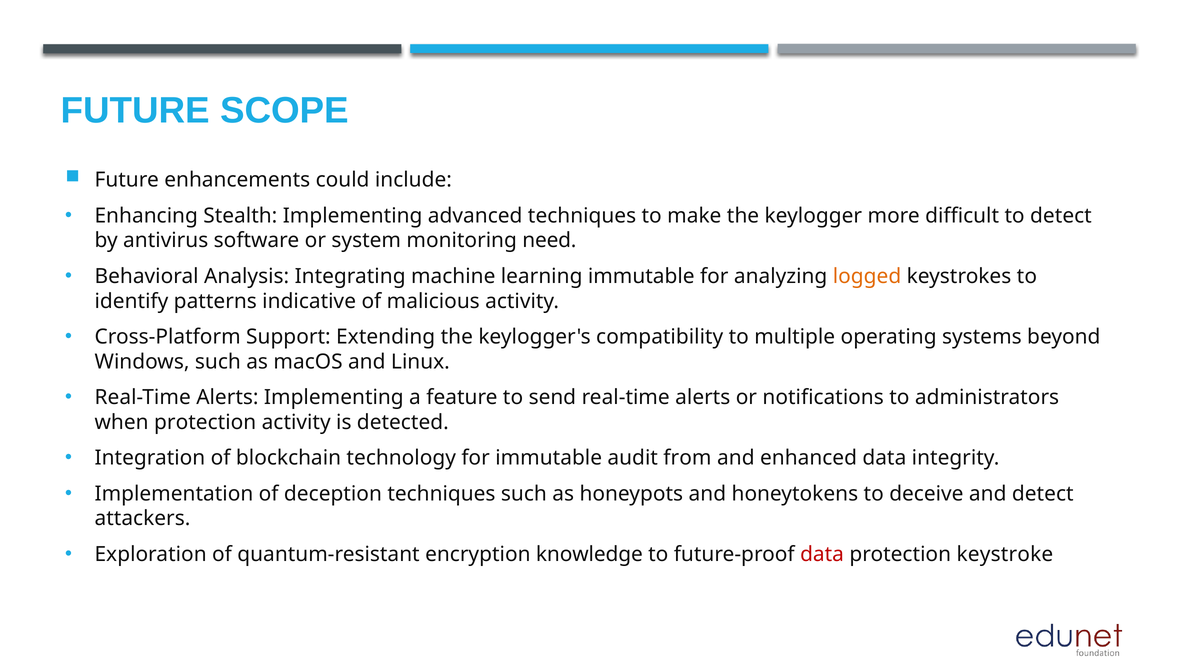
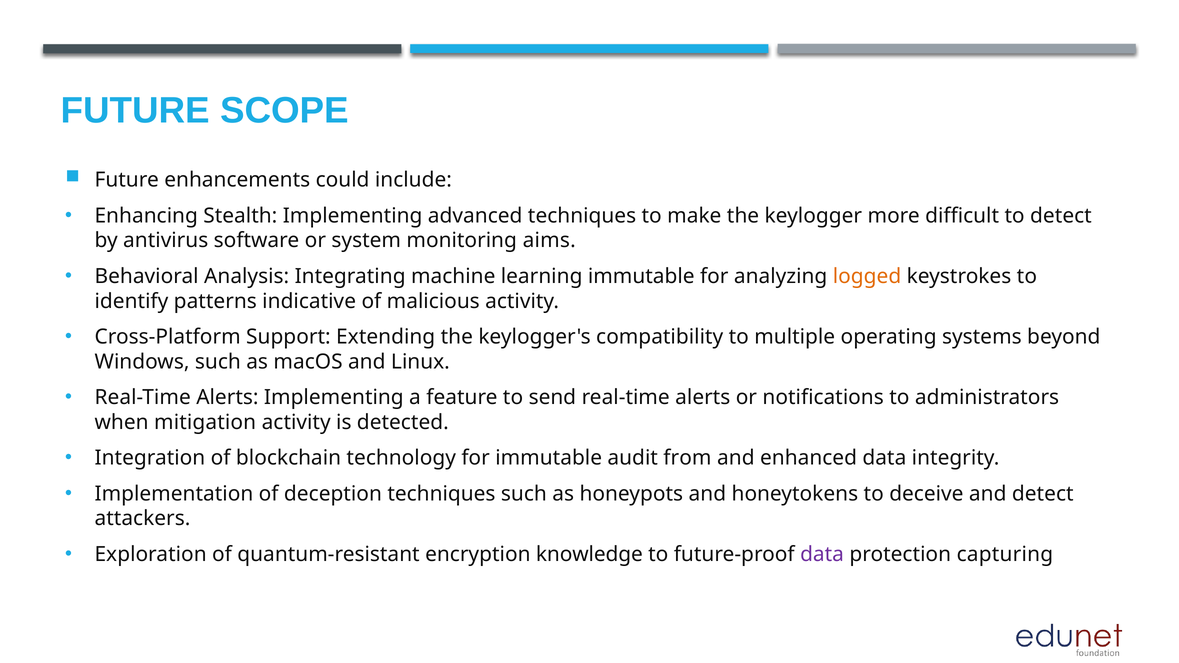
need: need -> aims
when protection: protection -> mitigation
data at (822, 555) colour: red -> purple
keystroke: keystroke -> capturing
